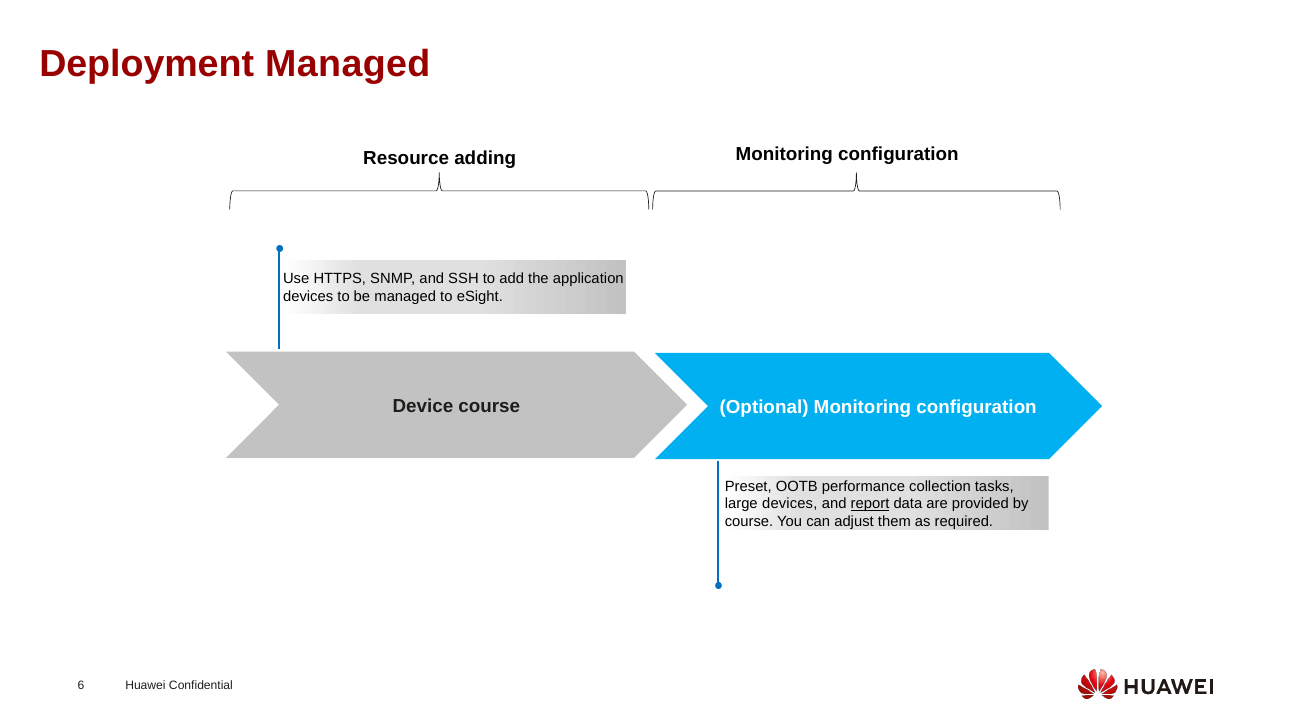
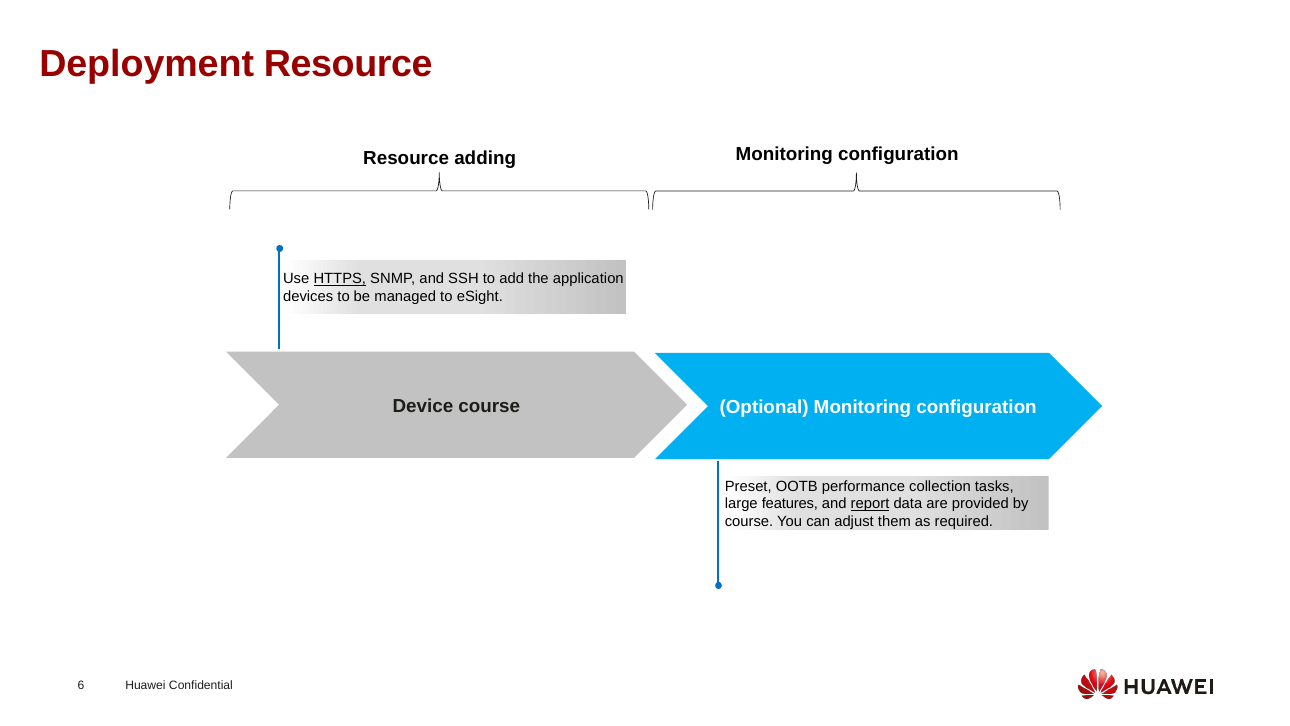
Deployment Managed: Managed -> Resource
HTTPS underline: none -> present
large devices: devices -> features
